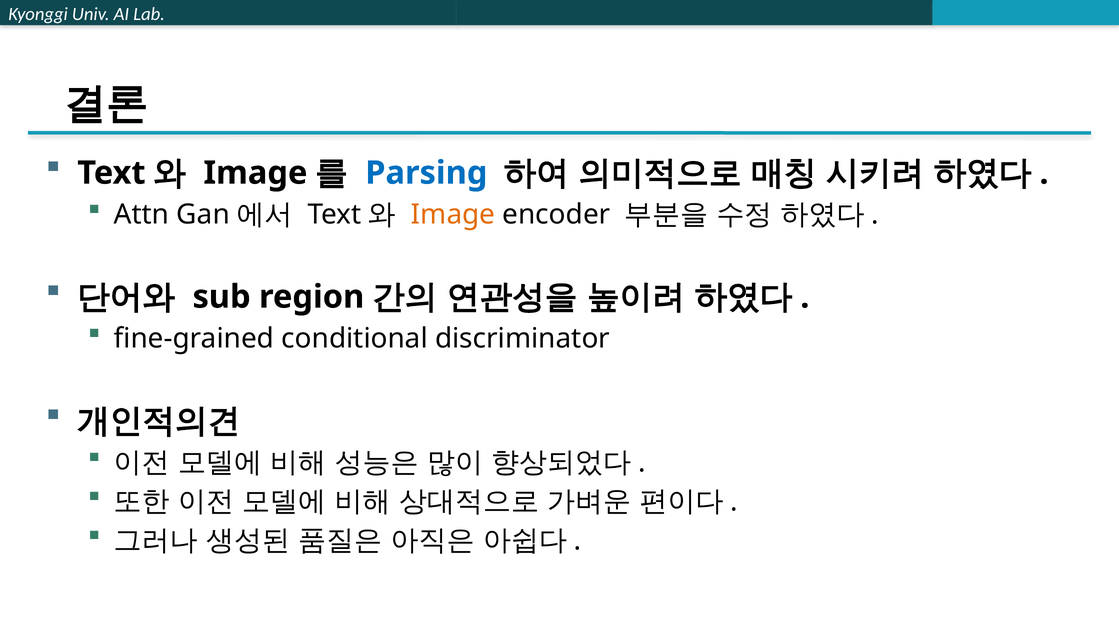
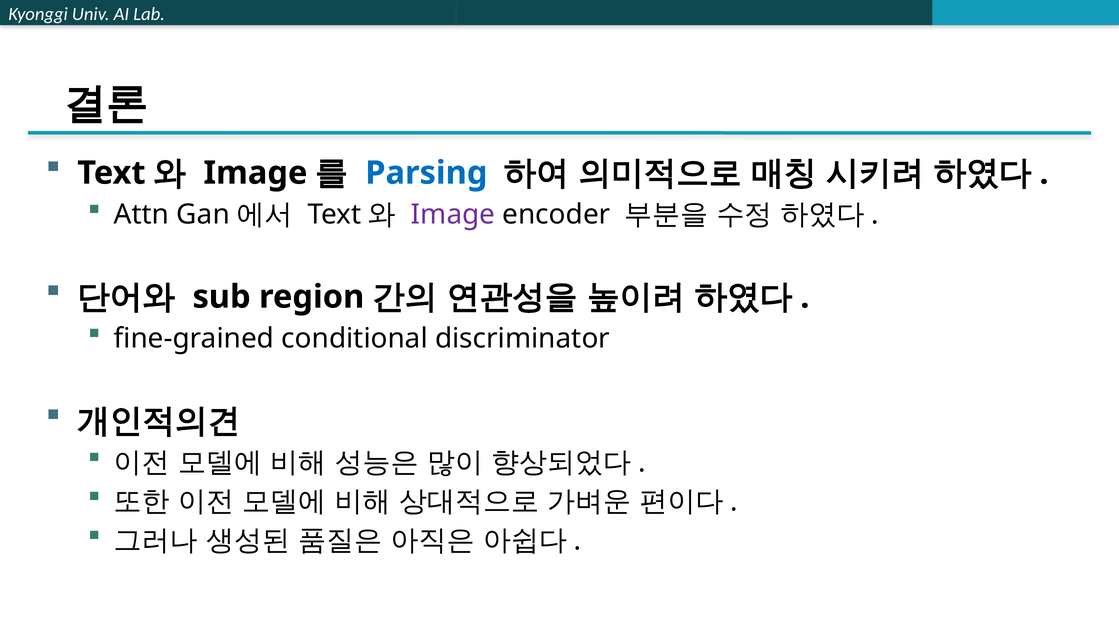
Image at (453, 215) colour: orange -> purple
